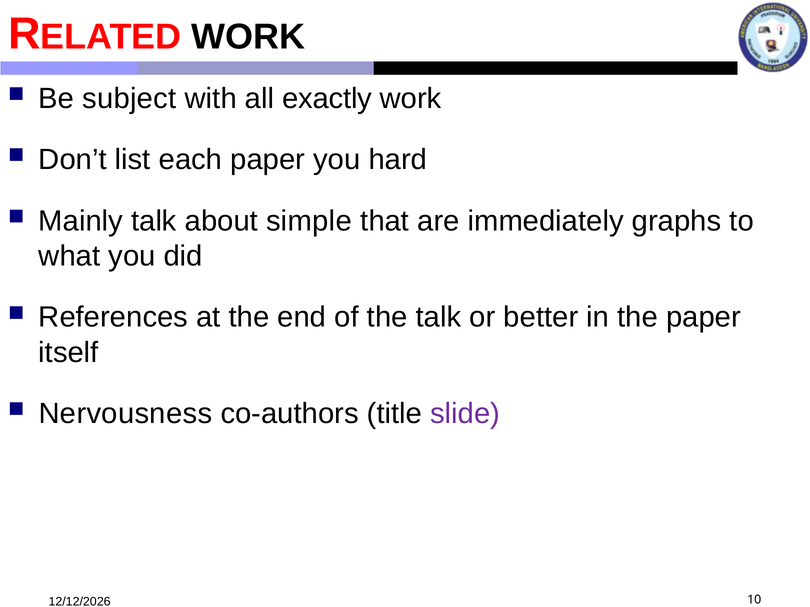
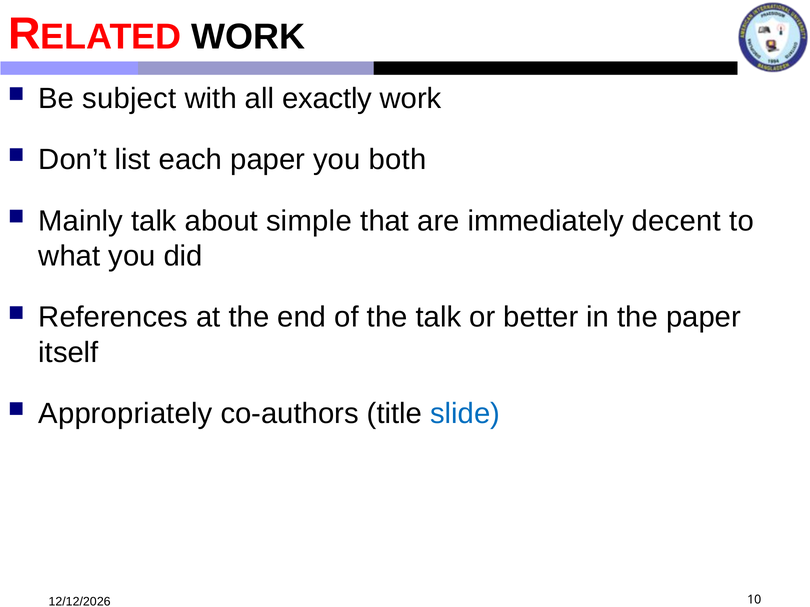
hard: hard -> both
graphs: graphs -> decent
Nervousness: Nervousness -> Appropriately
slide colour: purple -> blue
